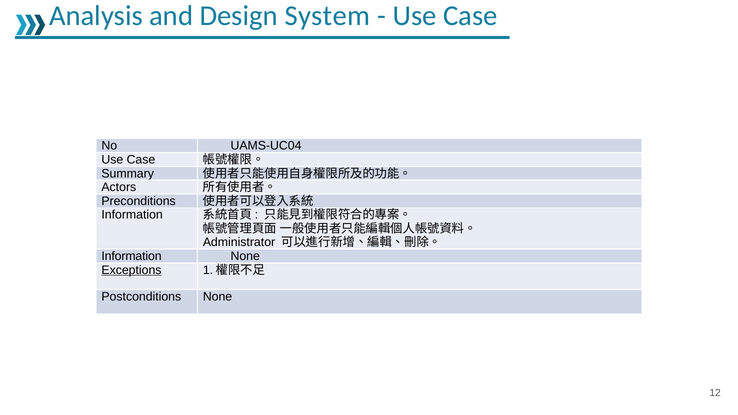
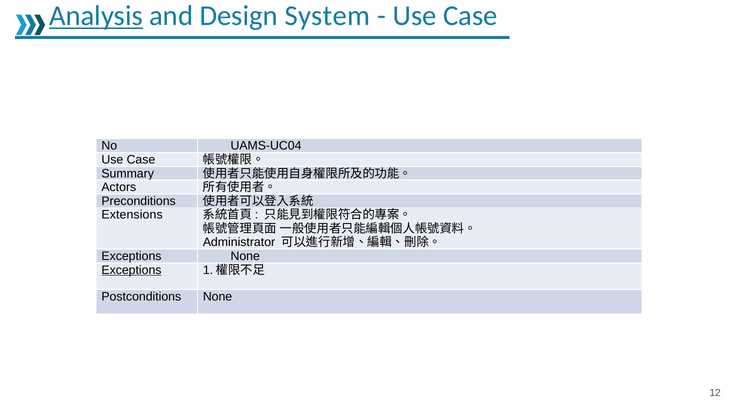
Analysis underline: none -> present
Information at (132, 215): Information -> Extensions
Information at (132, 256): Information -> Exceptions
